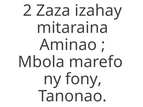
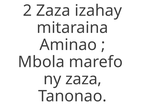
ny fony: fony -> zaza
